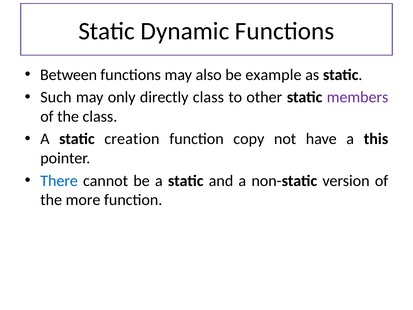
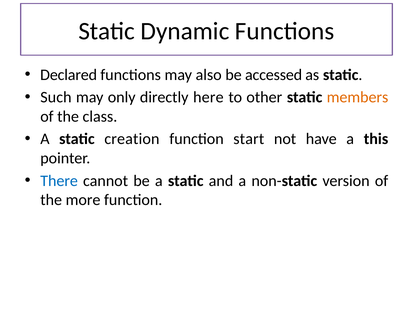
Between: Between -> Declared
example: example -> accessed
directly class: class -> here
members colour: purple -> orange
copy: copy -> start
